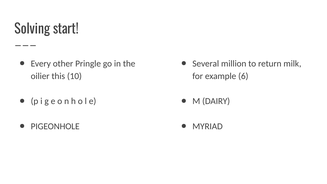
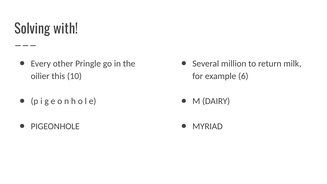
start: start -> with
